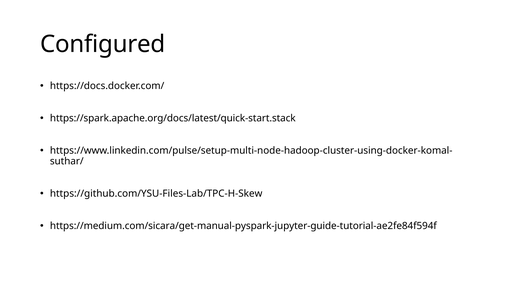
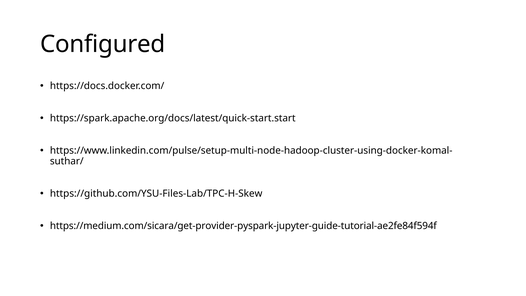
https://spark.apache.org/docs/latest/quick-start.stack: https://spark.apache.org/docs/latest/quick-start.stack -> https://spark.apache.org/docs/latest/quick-start.start
https://medium.com/sicara/get-manual-pyspark-jupyter-guide-tutorial-ae2fe84f594f: https://medium.com/sicara/get-manual-pyspark-jupyter-guide-tutorial-ae2fe84f594f -> https://medium.com/sicara/get-provider-pyspark-jupyter-guide-tutorial-ae2fe84f594f
